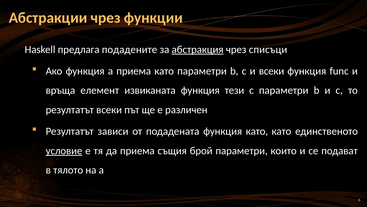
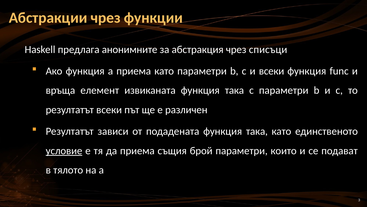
подадените: подадените -> анонимните
абстракция underline: present -> none
извиканата функция тези: тези -> така
подадената функция като: като -> така
